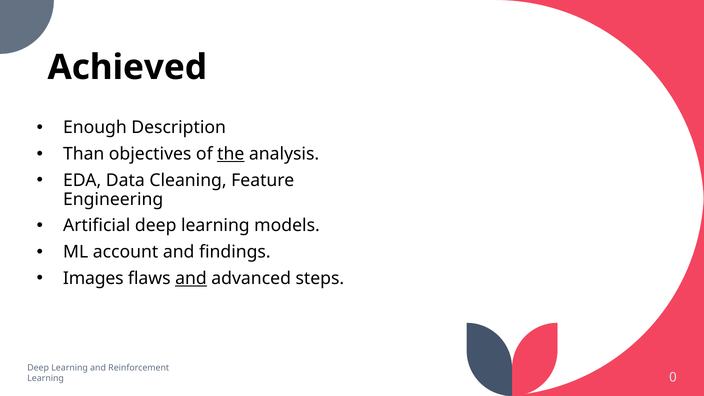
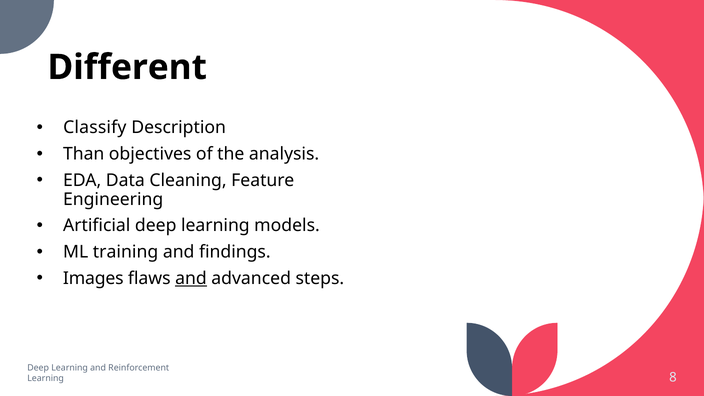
Achieved: Achieved -> Different
Enough: Enough -> Classify
the underline: present -> none
account: account -> training
0: 0 -> 8
